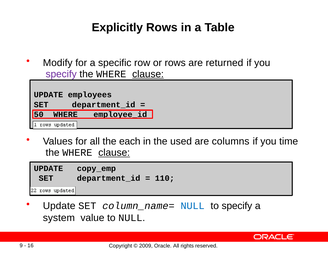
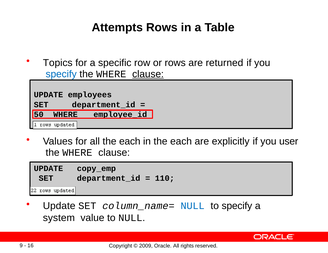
Explicitly: Explicitly -> Attempts
Modify: Modify -> Topics
specify at (61, 74) colour: purple -> blue
in the used: used -> each
columns: columns -> explicitly
time: time -> user
clause at (114, 153) underline: present -> none
